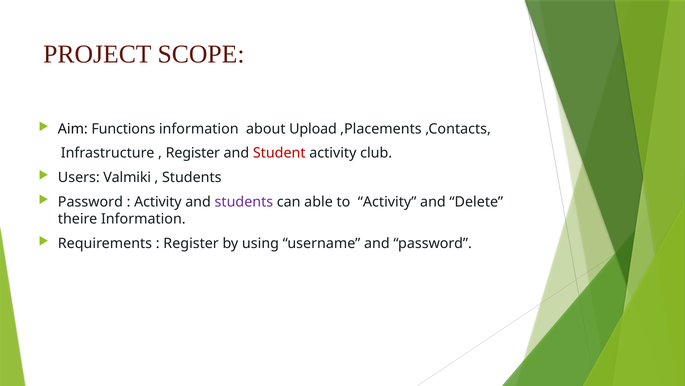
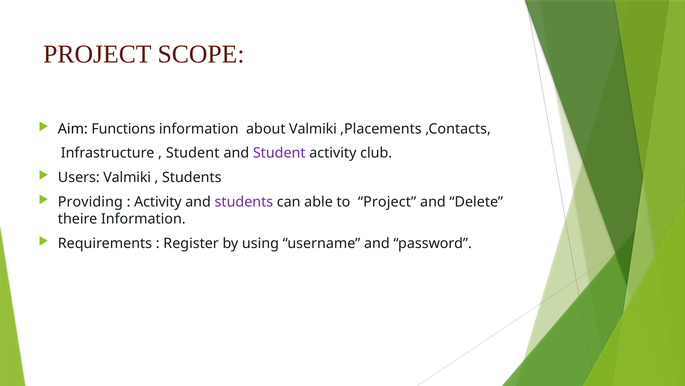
about Upload: Upload -> Valmiki
Register at (193, 153): Register -> Student
Student at (279, 153) colour: red -> purple
Password at (90, 202): Password -> Providing
to Activity: Activity -> Project
